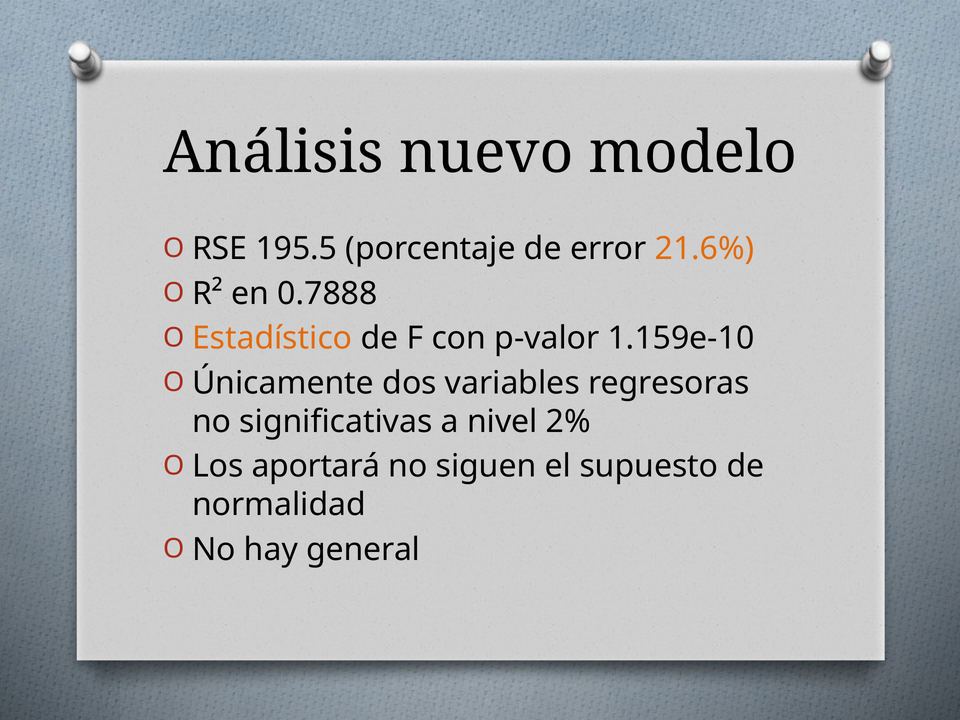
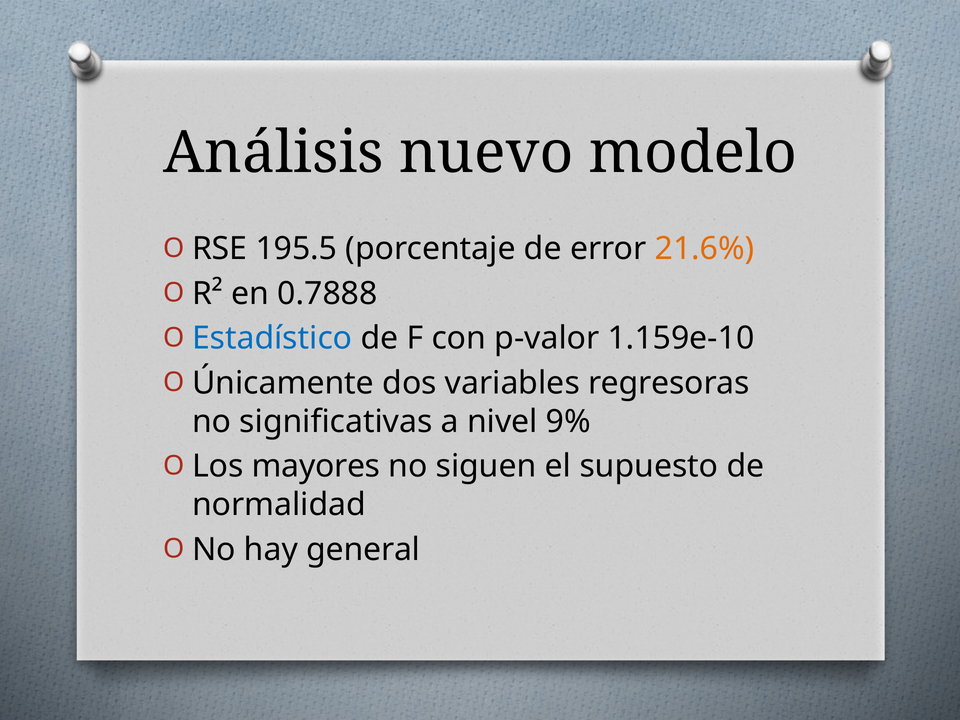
Estadístico colour: orange -> blue
2%: 2% -> 9%
aportará: aportará -> mayores
